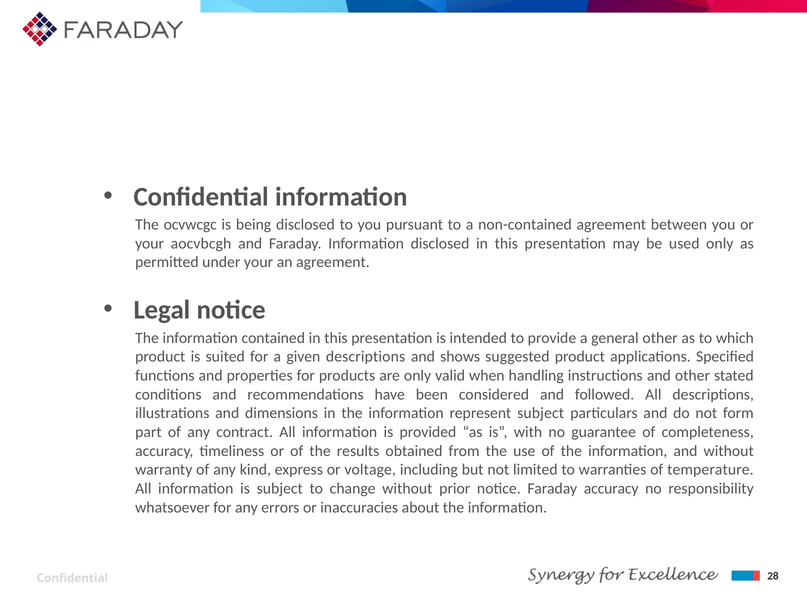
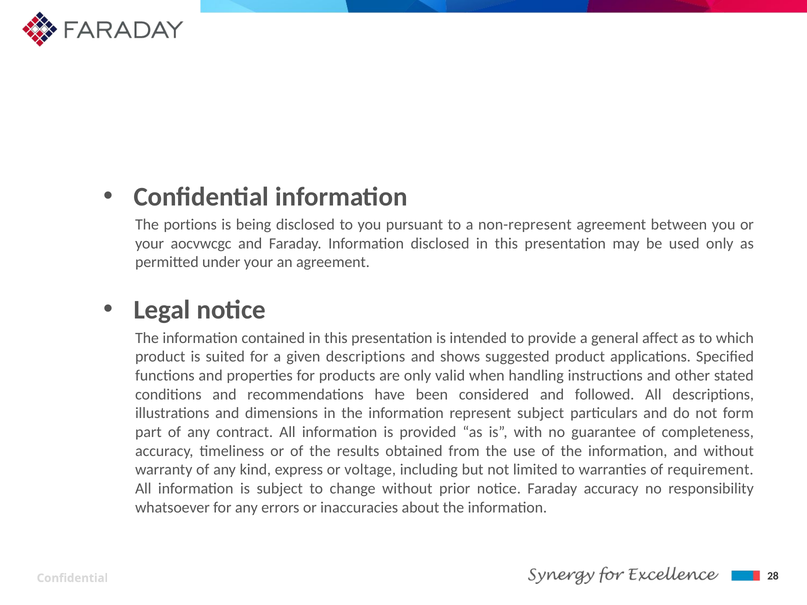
ocvwcgc: ocvwcgc -> portions
non-contained: non-contained -> non-represent
aocvbcgh: aocvbcgh -> aocvwcgc
general other: other -> affect
temperature: temperature -> requirement
